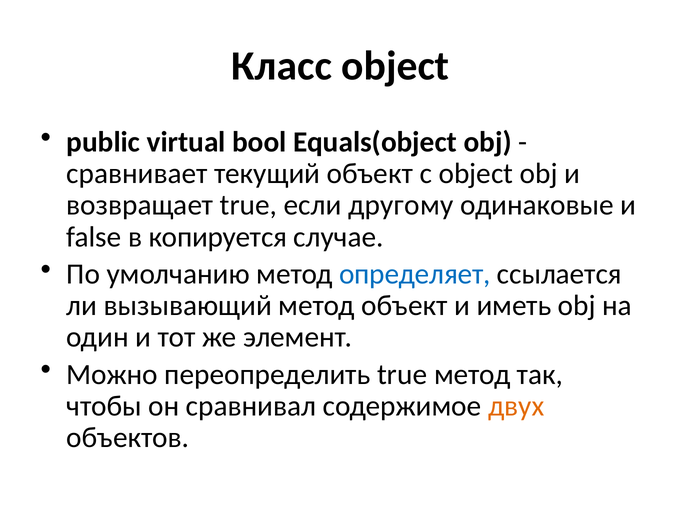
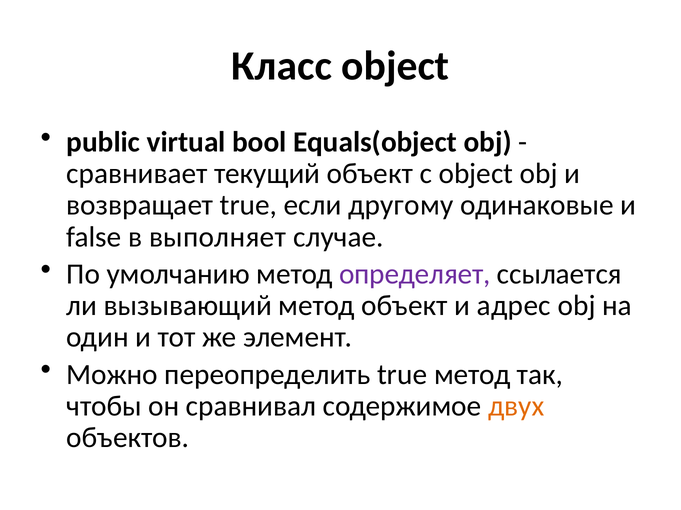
копируется: копируется -> выполняет
определяет colour: blue -> purple
иметь: иметь -> адрес
